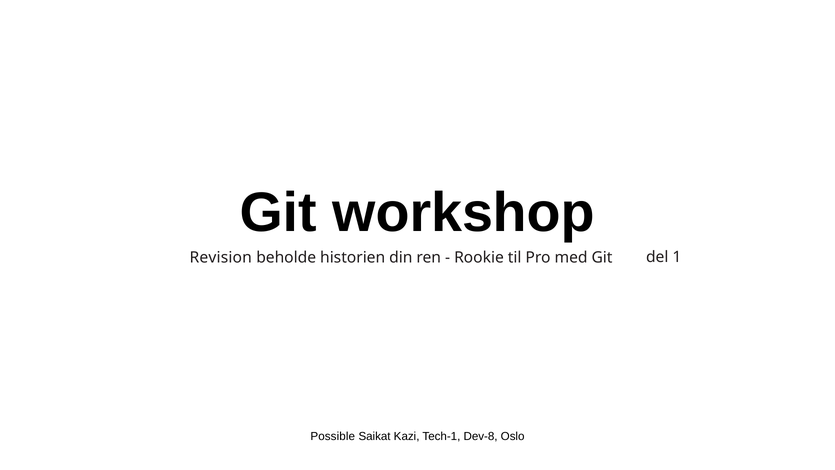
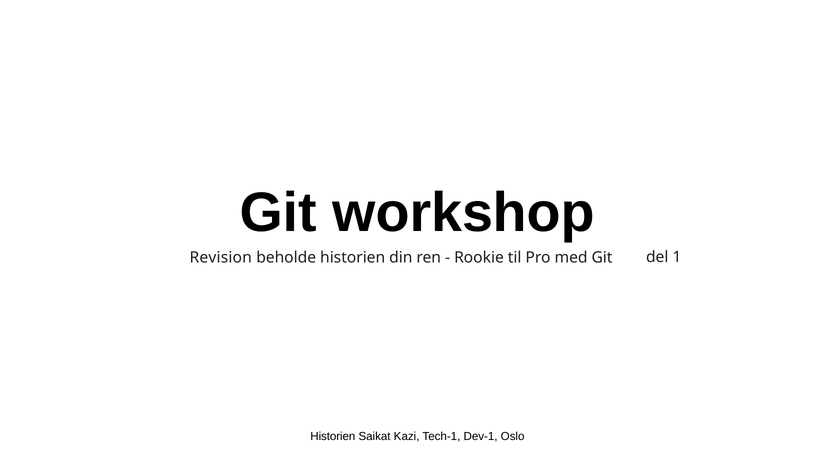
Possible at (333, 436): Possible -> Historien
Dev-8: Dev-8 -> Dev-1
